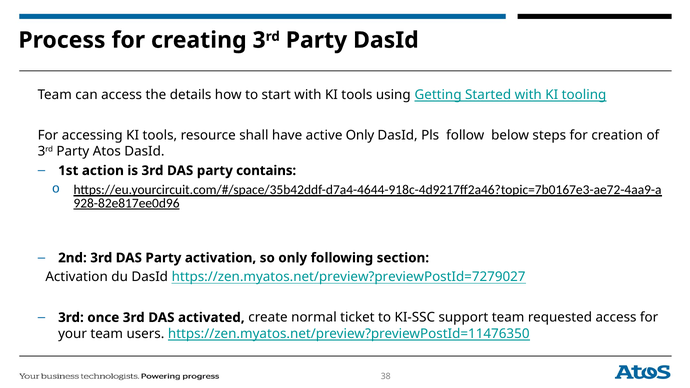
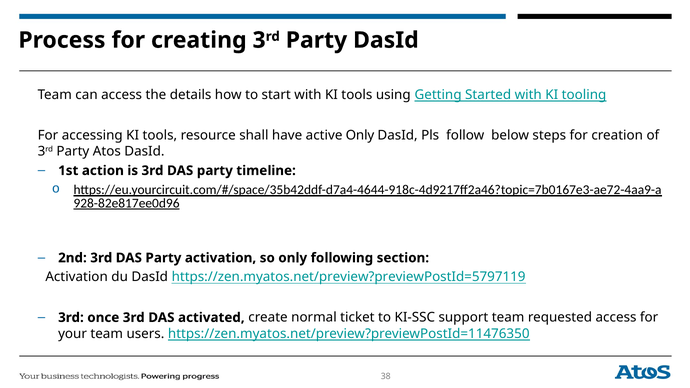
contains: contains -> timeline
https://zen.myatos.net/preview?previewPostId=7279027: https://zen.myatos.net/preview?previewPostId=7279027 -> https://zen.myatos.net/preview?previewPostId=5797119
